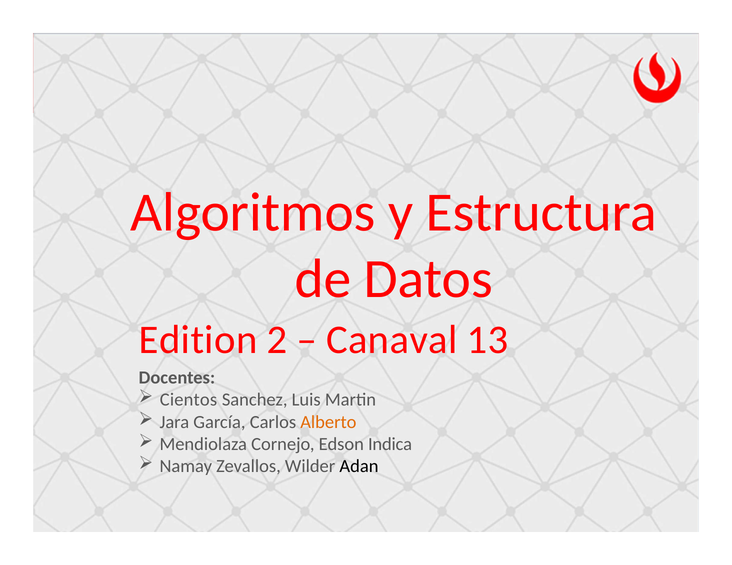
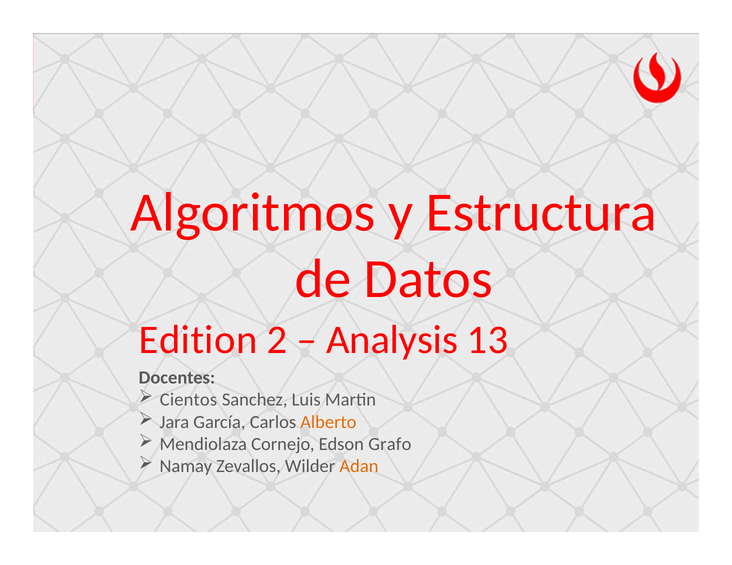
Canaval: Canaval -> Analysis
Indica: Indica -> Grafo
Adan colour: black -> orange
